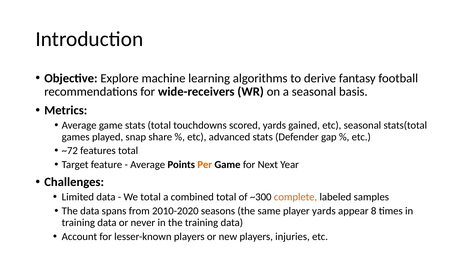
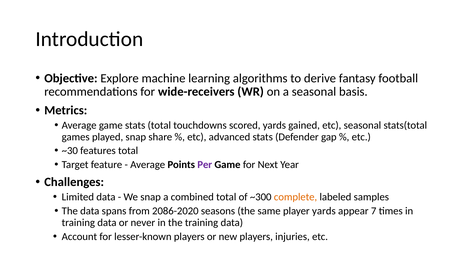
~72: ~72 -> ~30
Per colour: orange -> purple
We total: total -> snap
2010-2020: 2010-2020 -> 2086-2020
8: 8 -> 7
